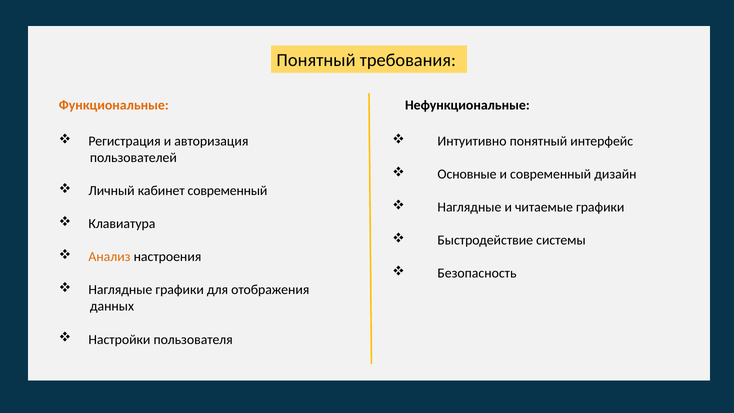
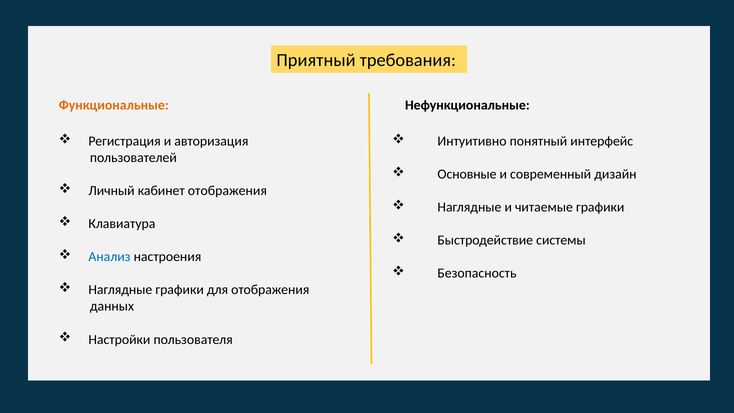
Понятный at (316, 60): Понятный -> Приятный
кабинет современный: современный -> отображения
Анализ colour: orange -> blue
